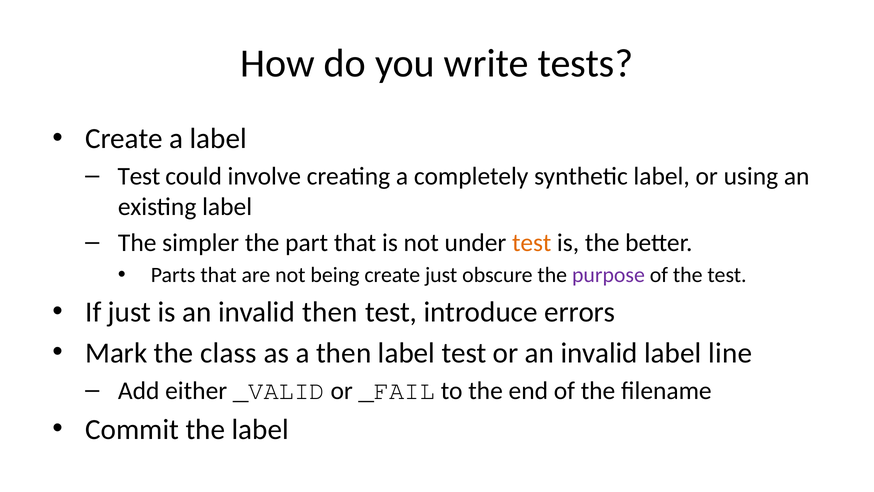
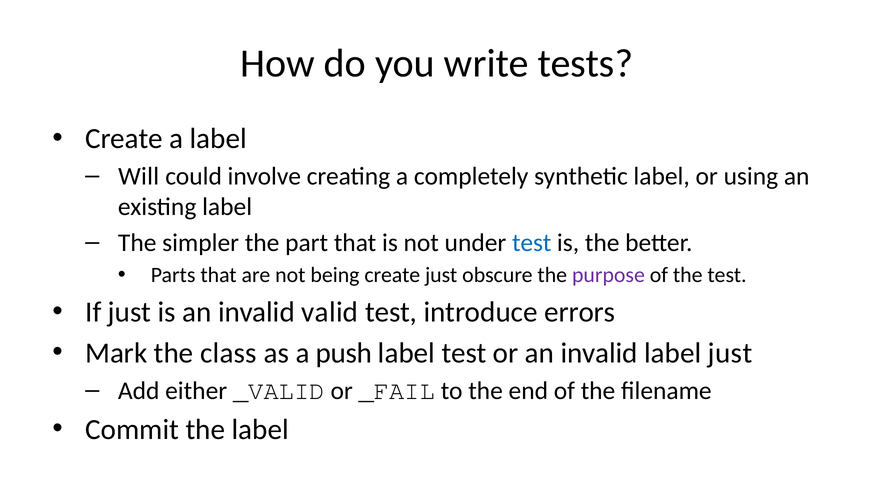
Test at (139, 176): Test -> Will
test at (532, 242) colour: orange -> blue
invalid then: then -> valid
a then: then -> push
label line: line -> just
